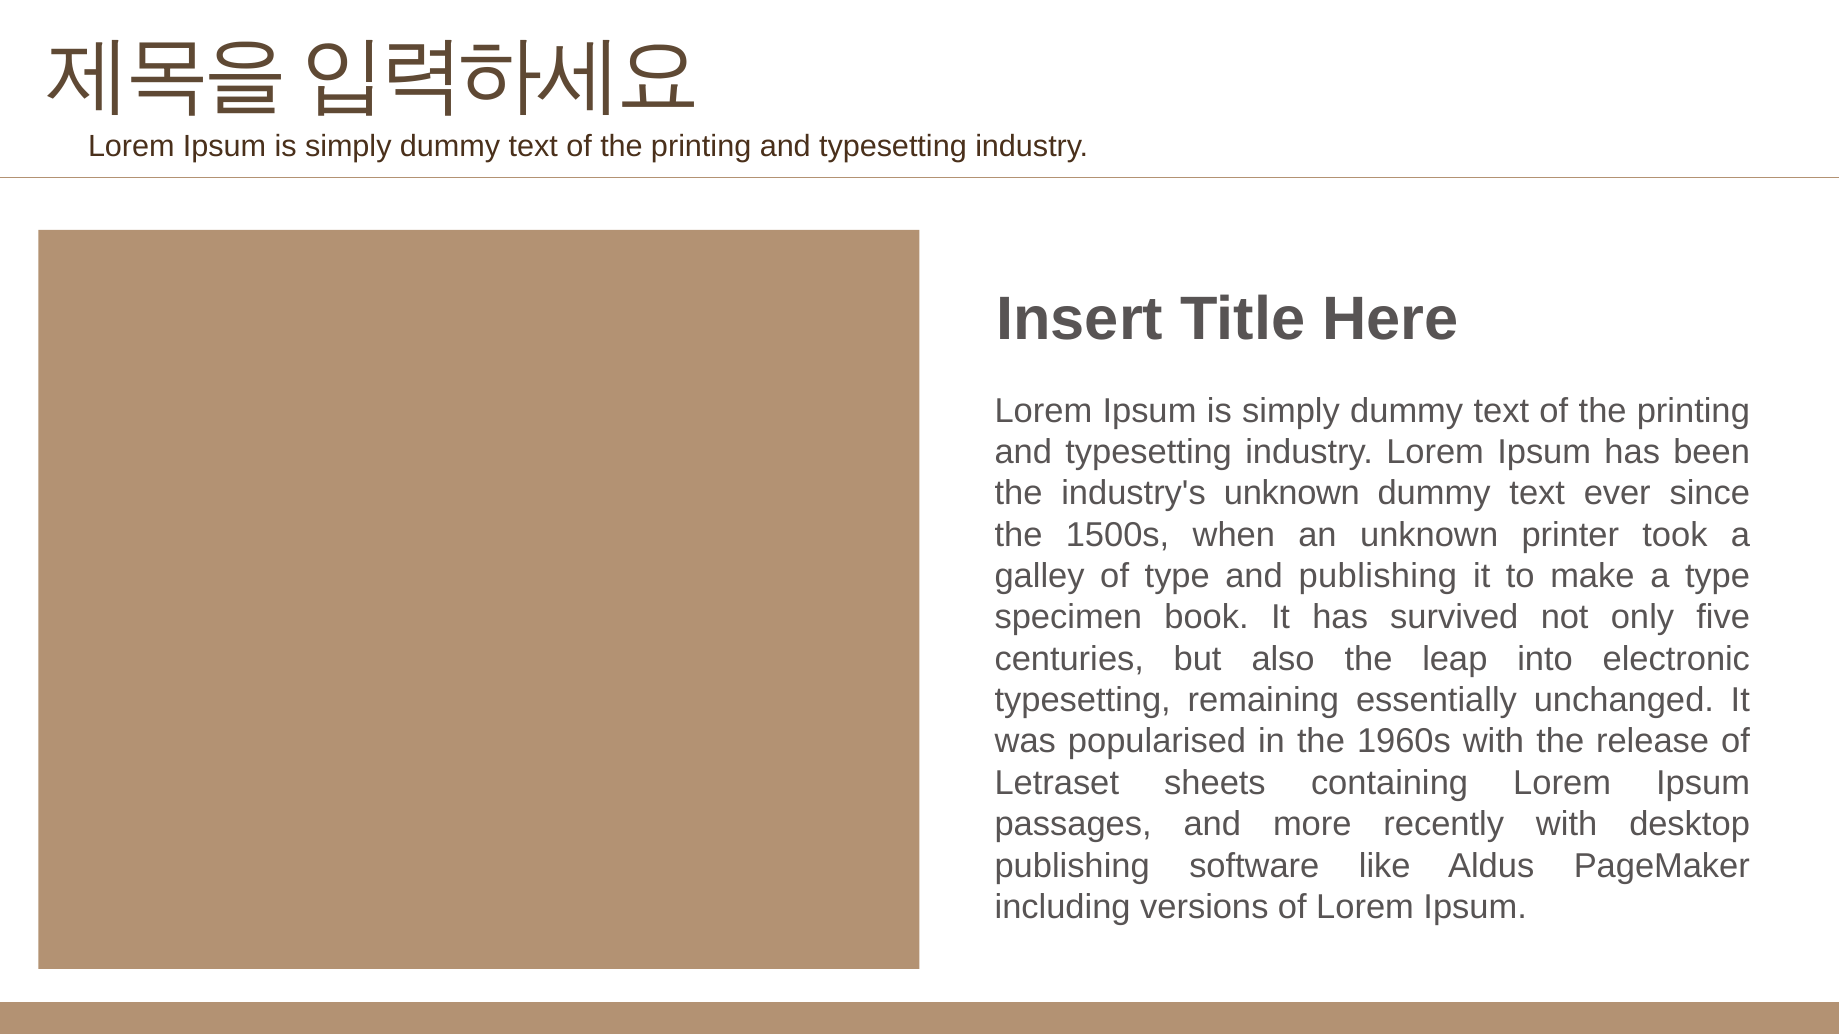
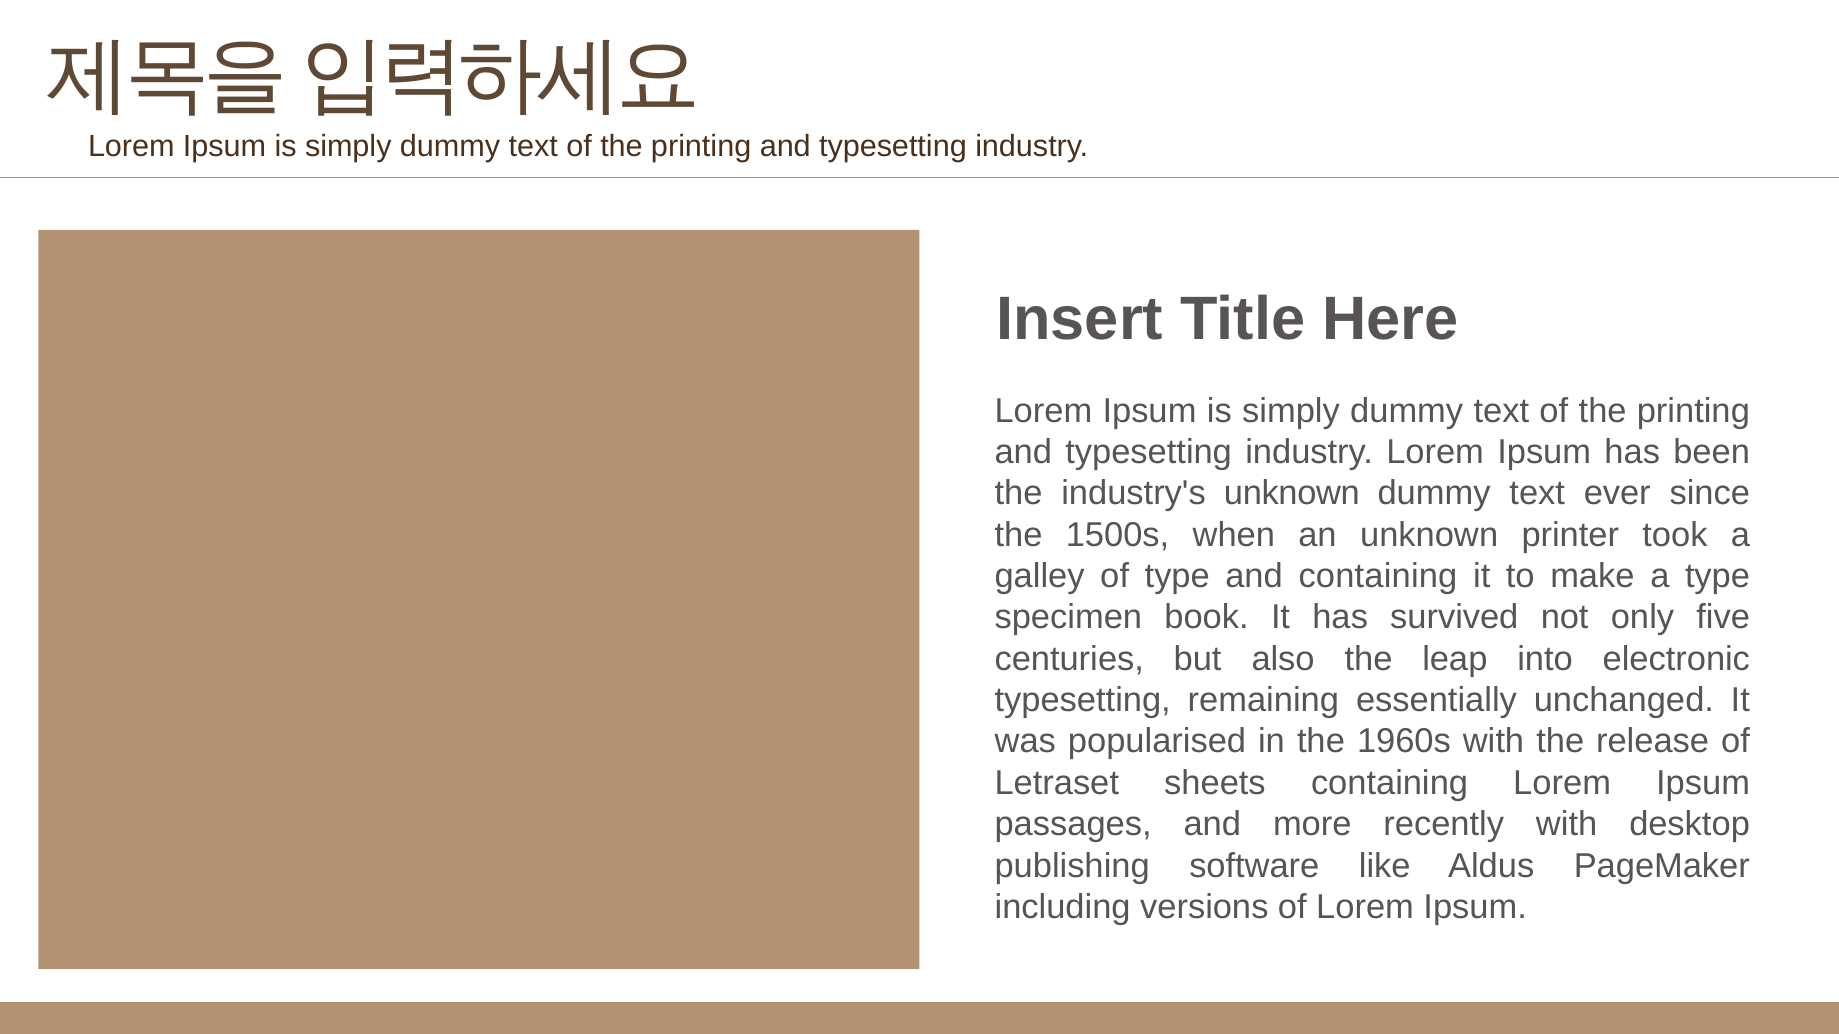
and publishing: publishing -> containing
